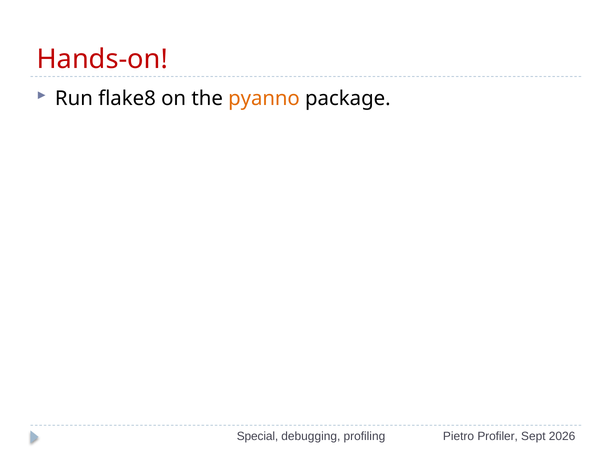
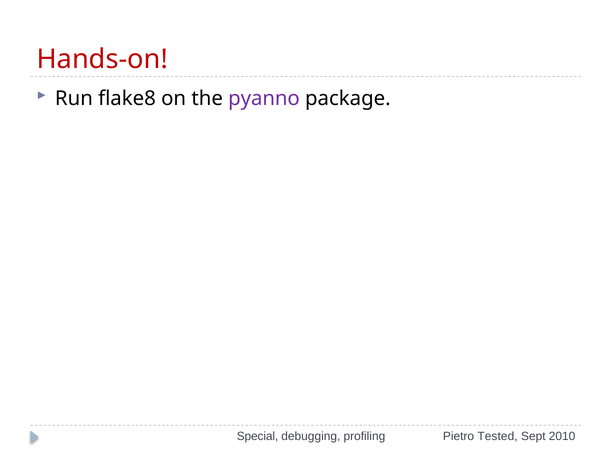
pyanno colour: orange -> purple
Profiler: Profiler -> Tested
2026: 2026 -> 2010
